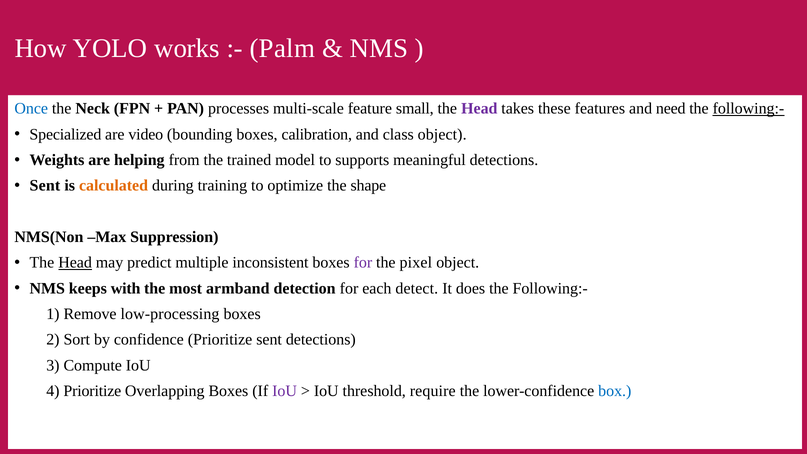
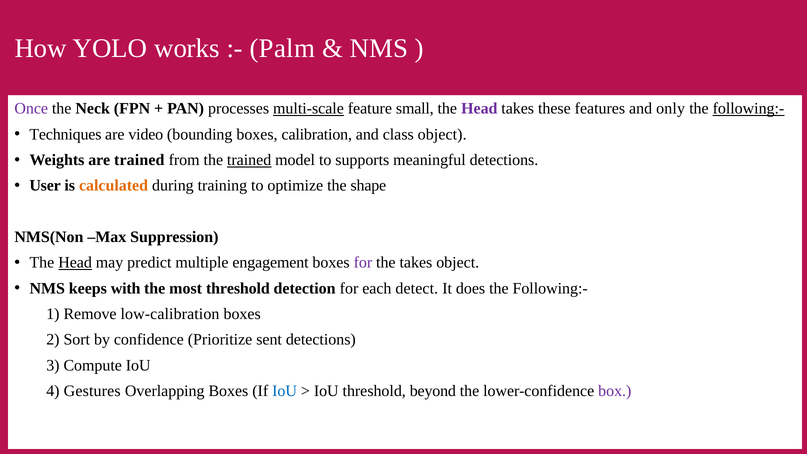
Once colour: blue -> purple
multi-scale underline: none -> present
need: need -> only
Specialized: Specialized -> Techniques
are helping: helping -> trained
trained at (249, 160) underline: none -> present
Sent at (45, 186): Sent -> User
inconsistent: inconsistent -> engagement
the pixel: pixel -> takes
most armband: armband -> threshold
low-processing: low-processing -> low-calibration
4 Prioritize: Prioritize -> Gestures
IoU at (285, 391) colour: purple -> blue
require: require -> beyond
box colour: blue -> purple
